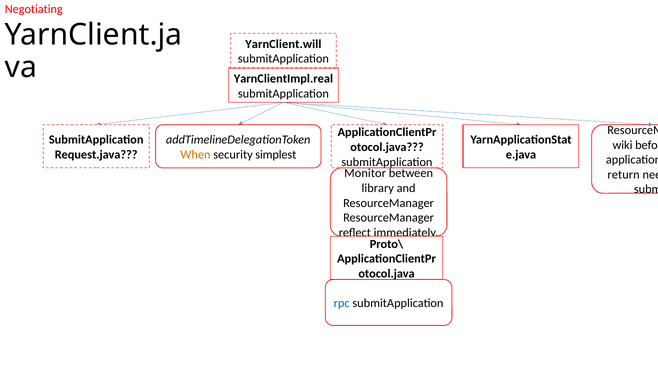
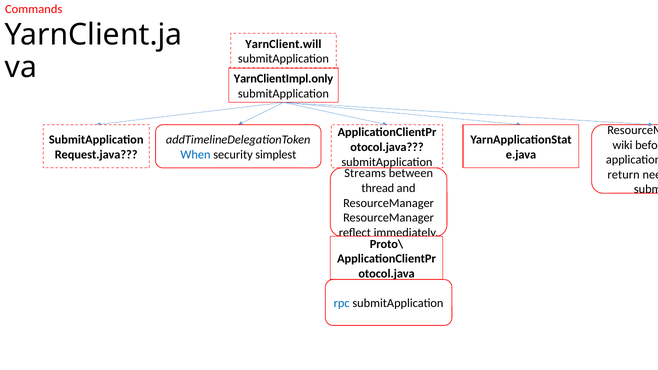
Negotiating: Negotiating -> Commands
YarnClientImpl.real: YarnClientImpl.real -> YarnClientImpl.only
When colour: orange -> blue
Monitor: Monitor -> Streams
library: library -> thread
